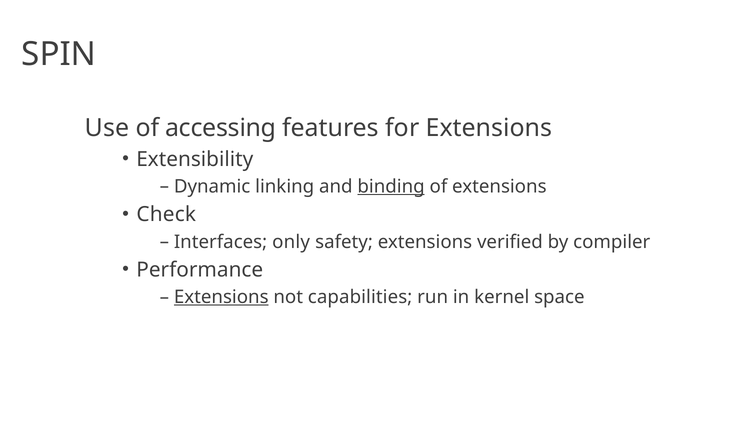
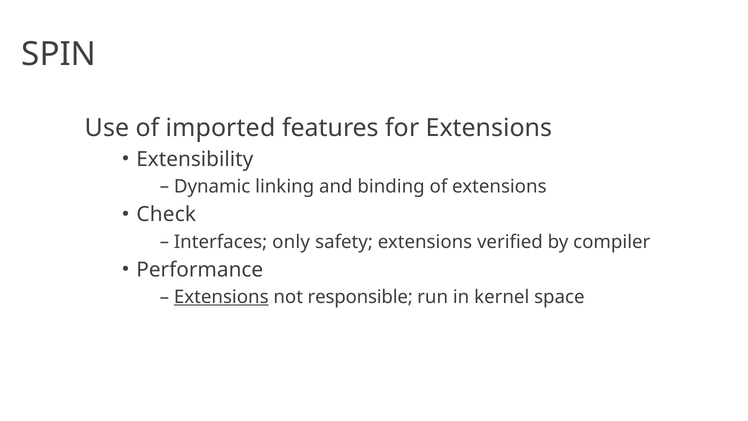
accessing: accessing -> imported
binding underline: present -> none
capabilities: capabilities -> responsible
